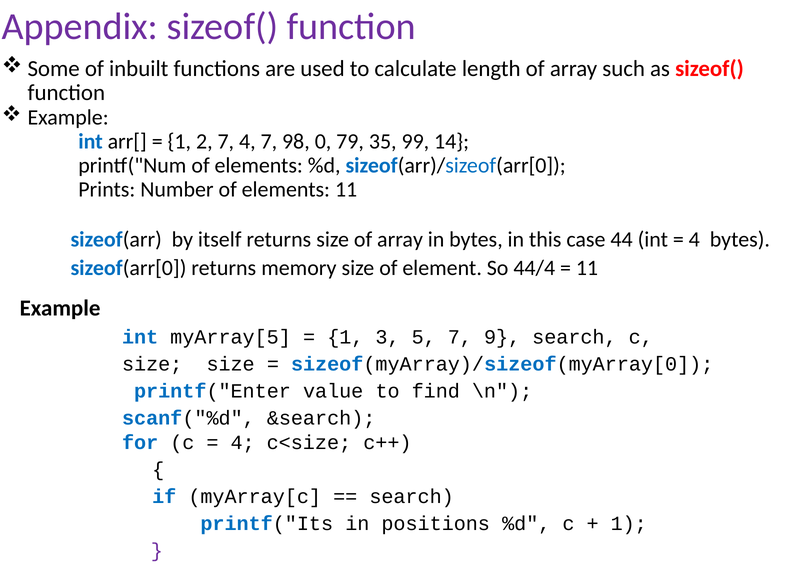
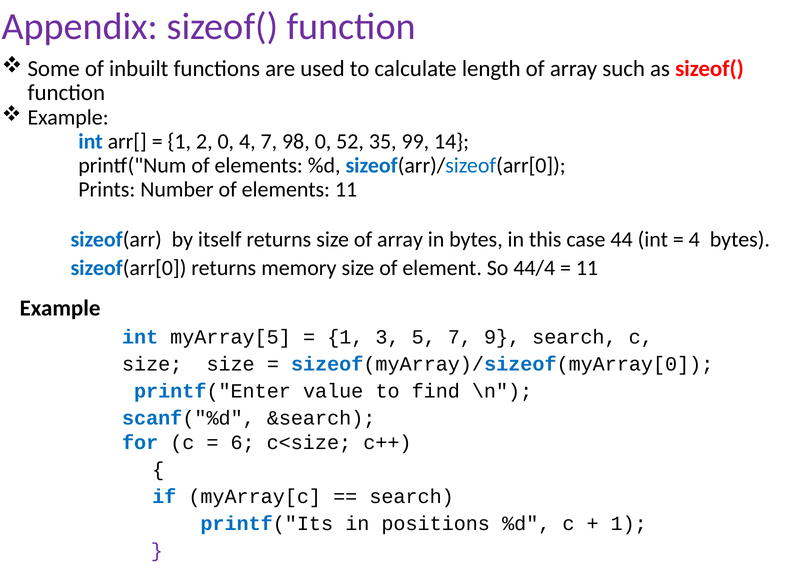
2 7: 7 -> 0
79: 79 -> 52
4 at (243, 442): 4 -> 6
